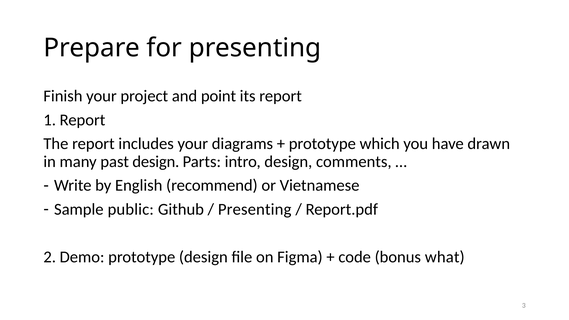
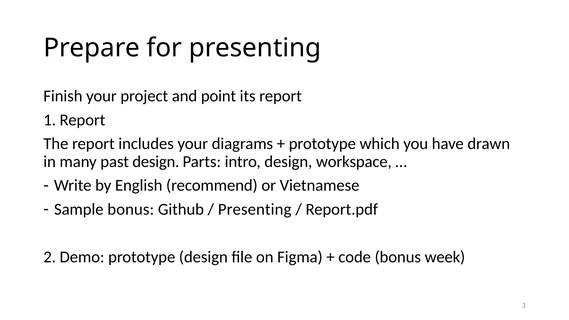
comments: comments -> workspace
Sample public: public -> bonus
what: what -> week
